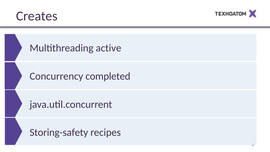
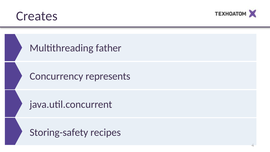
active: active -> father
completed: completed -> represents
